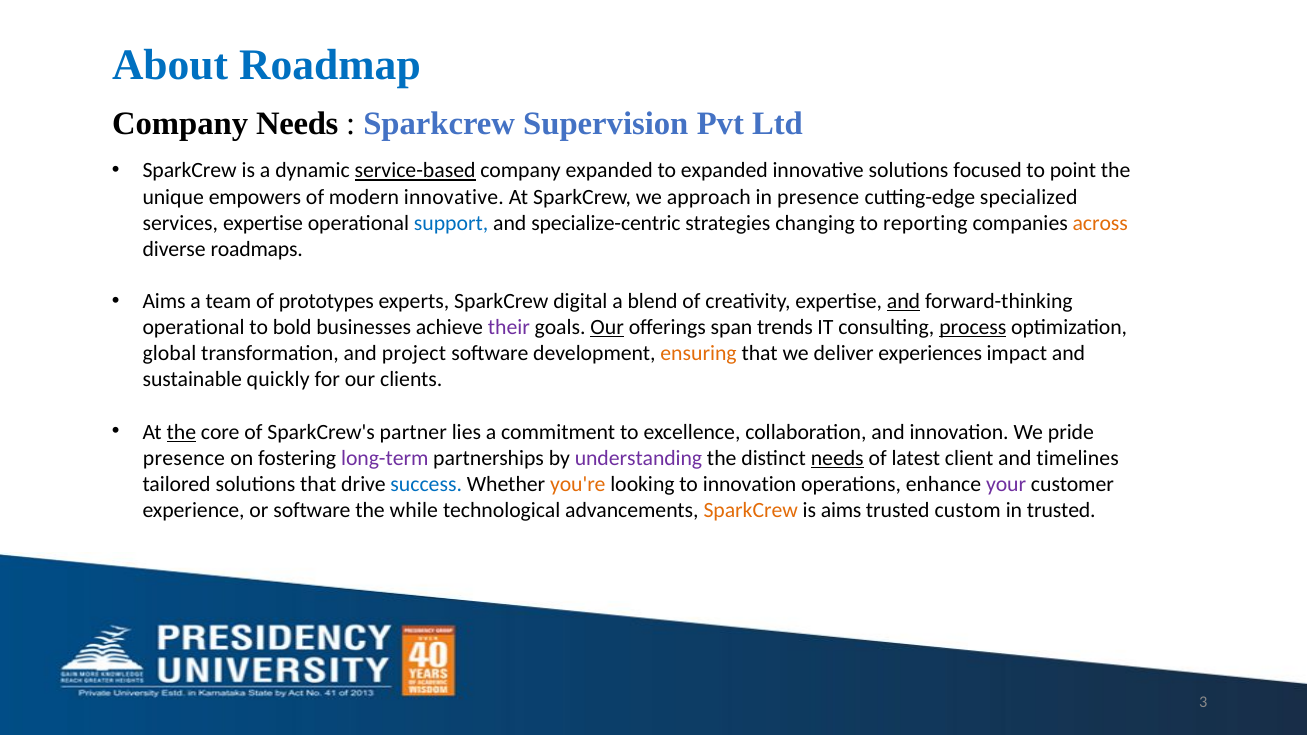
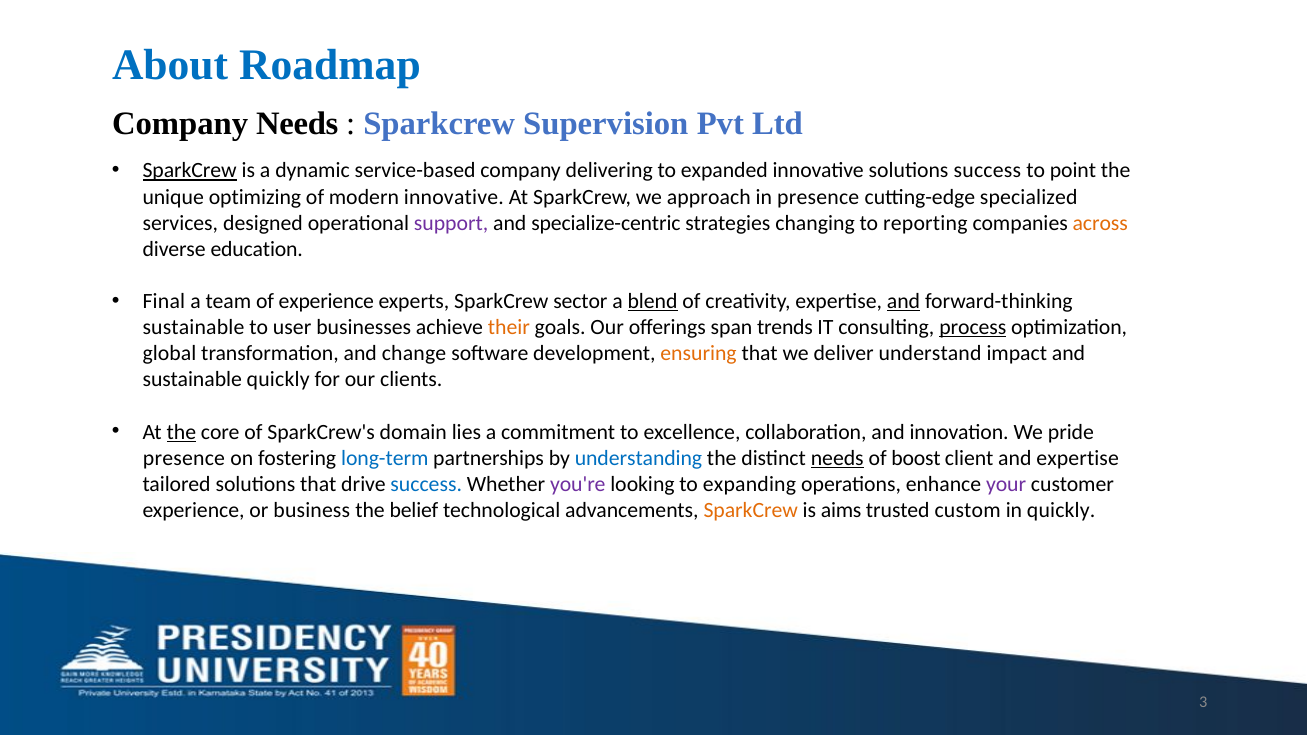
SparkCrew at (190, 171) underline: none -> present
service-based underline: present -> none
company expanded: expanded -> delivering
solutions focused: focused -> success
empowers: empowers -> optimizing
services expertise: expertise -> designed
support colour: blue -> purple
roadmaps: roadmaps -> education
Aims at (164, 301): Aims -> Final
of prototypes: prototypes -> experience
digital: digital -> sector
blend underline: none -> present
operational at (194, 328): operational -> sustainable
bold: bold -> user
their colour: purple -> orange
Our at (607, 328) underline: present -> none
project: project -> change
experiences: experiences -> understand
partner: partner -> domain
long-term colour: purple -> blue
understanding colour: purple -> blue
latest: latest -> boost
and timelines: timelines -> expertise
you're colour: orange -> purple
to innovation: innovation -> expanding
or software: software -> business
while: while -> belief
in trusted: trusted -> quickly
